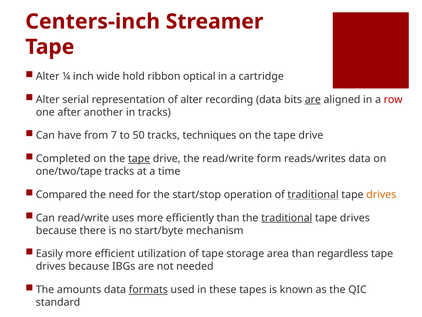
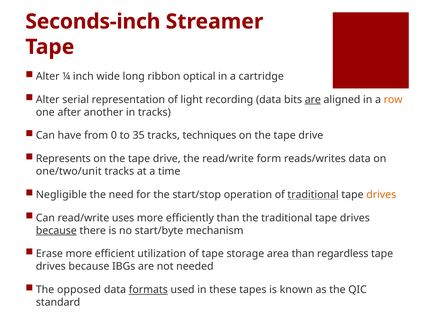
Centers-inch: Centers-inch -> Seconds-inch
hold: hold -> long
of alter: alter -> light
row colour: red -> orange
7: 7 -> 0
50: 50 -> 35
Completed: Completed -> Represents
tape at (139, 158) underline: present -> none
one/two/tape: one/two/tape -> one/two/unit
Compared: Compared -> Negligible
traditional at (287, 218) underline: present -> none
because at (56, 230) underline: none -> present
Easily: Easily -> Erase
amounts: amounts -> opposed
